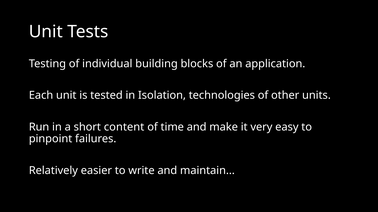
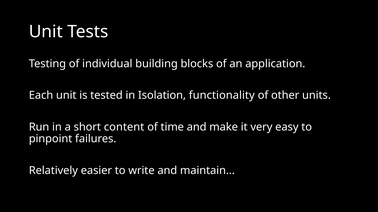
technologies: technologies -> functionality
